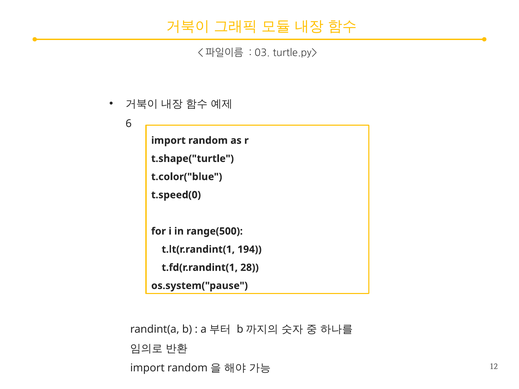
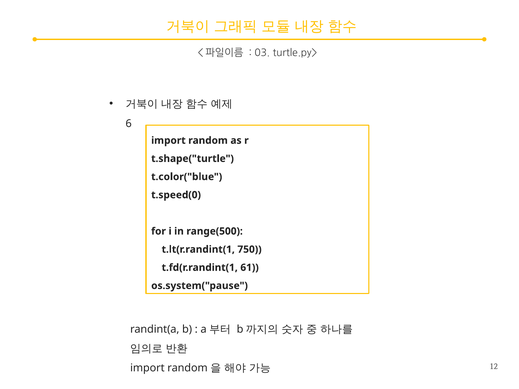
194: 194 -> 750
28: 28 -> 61
